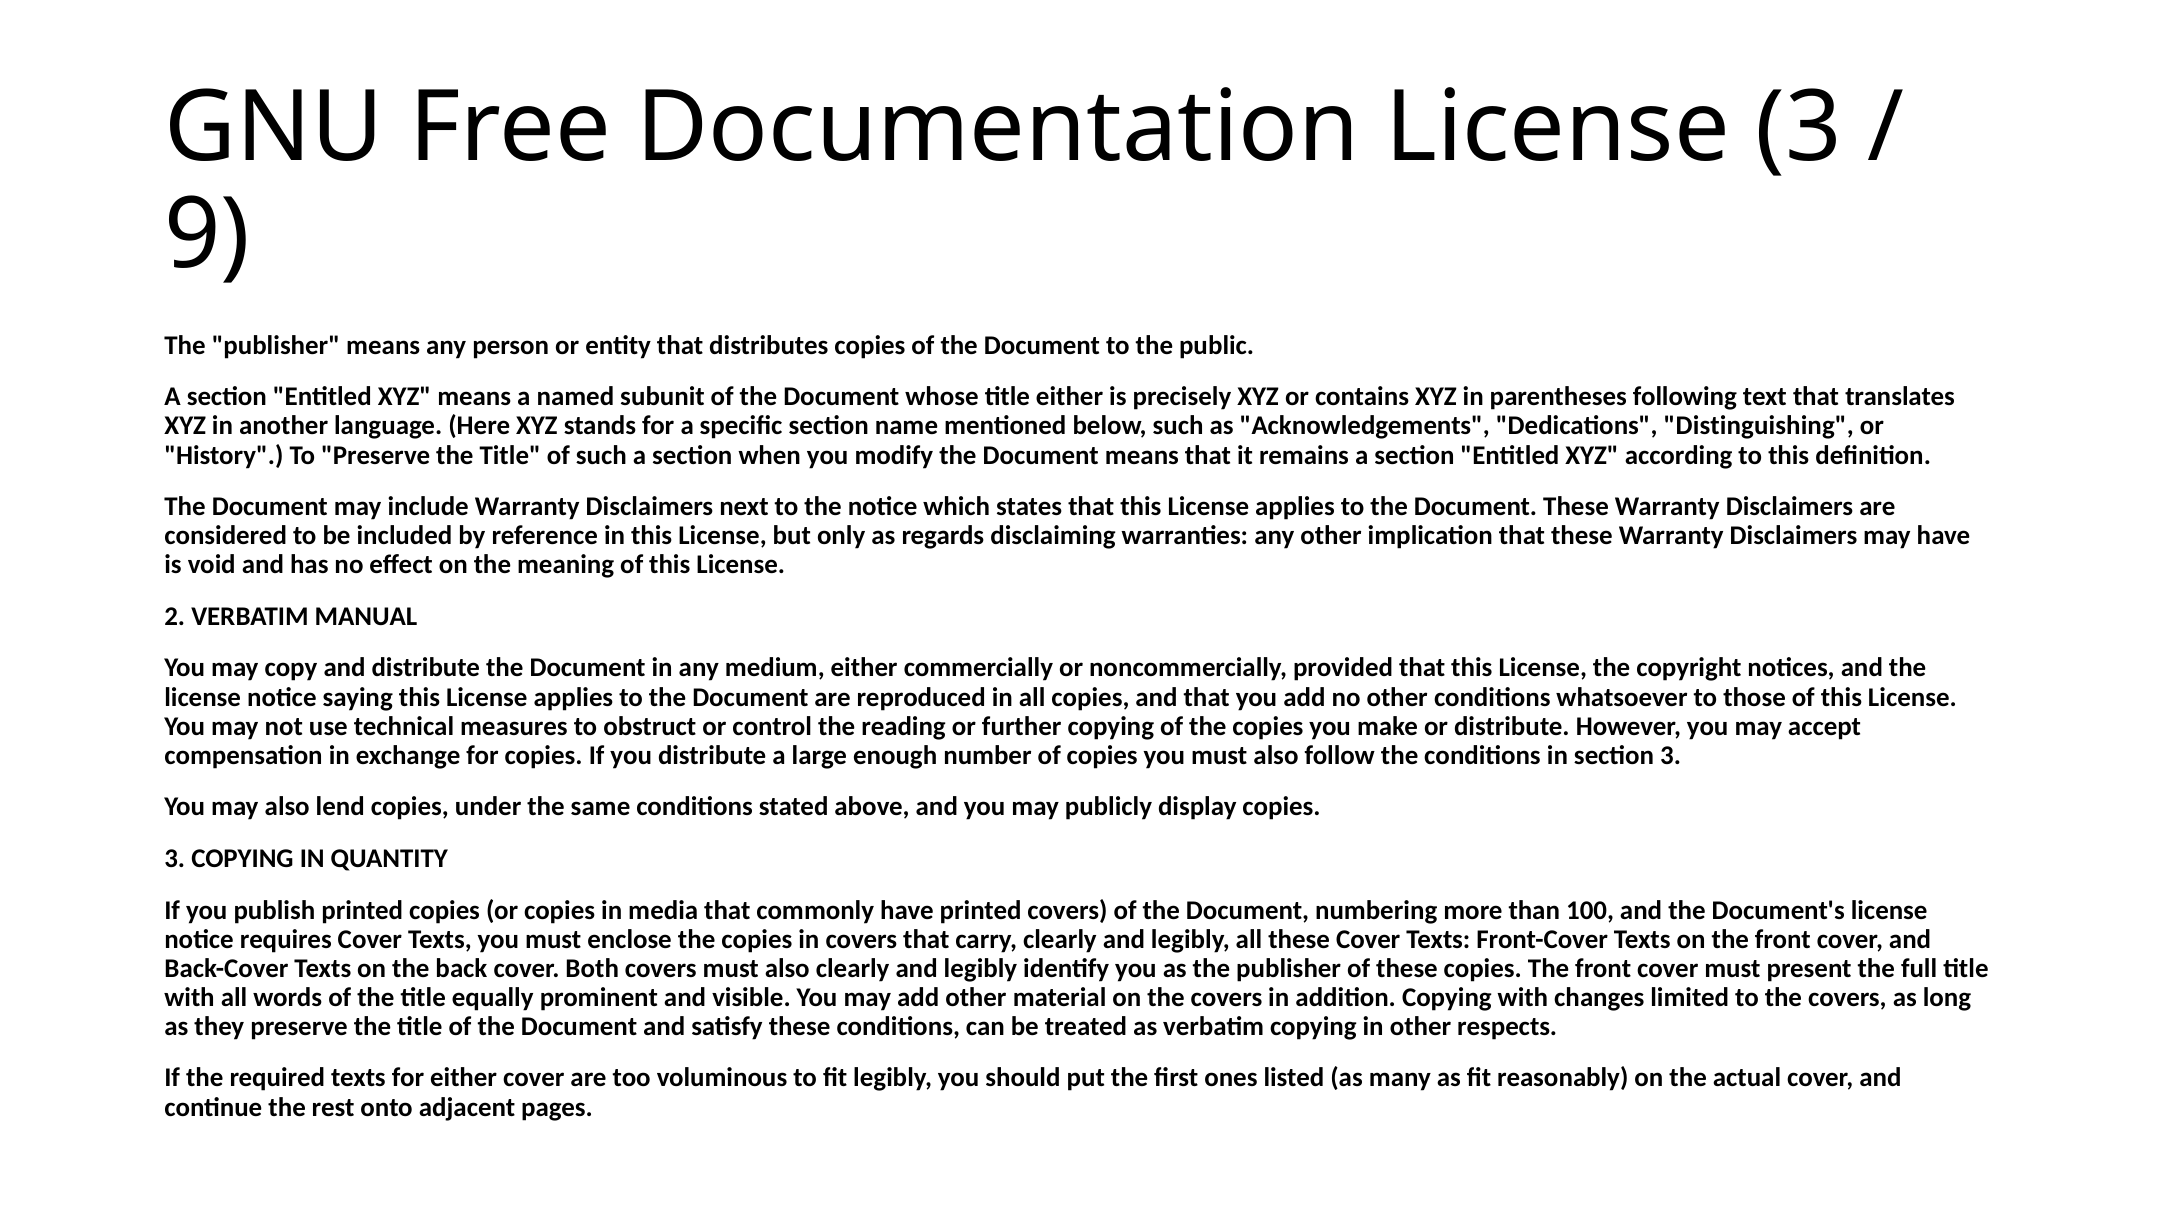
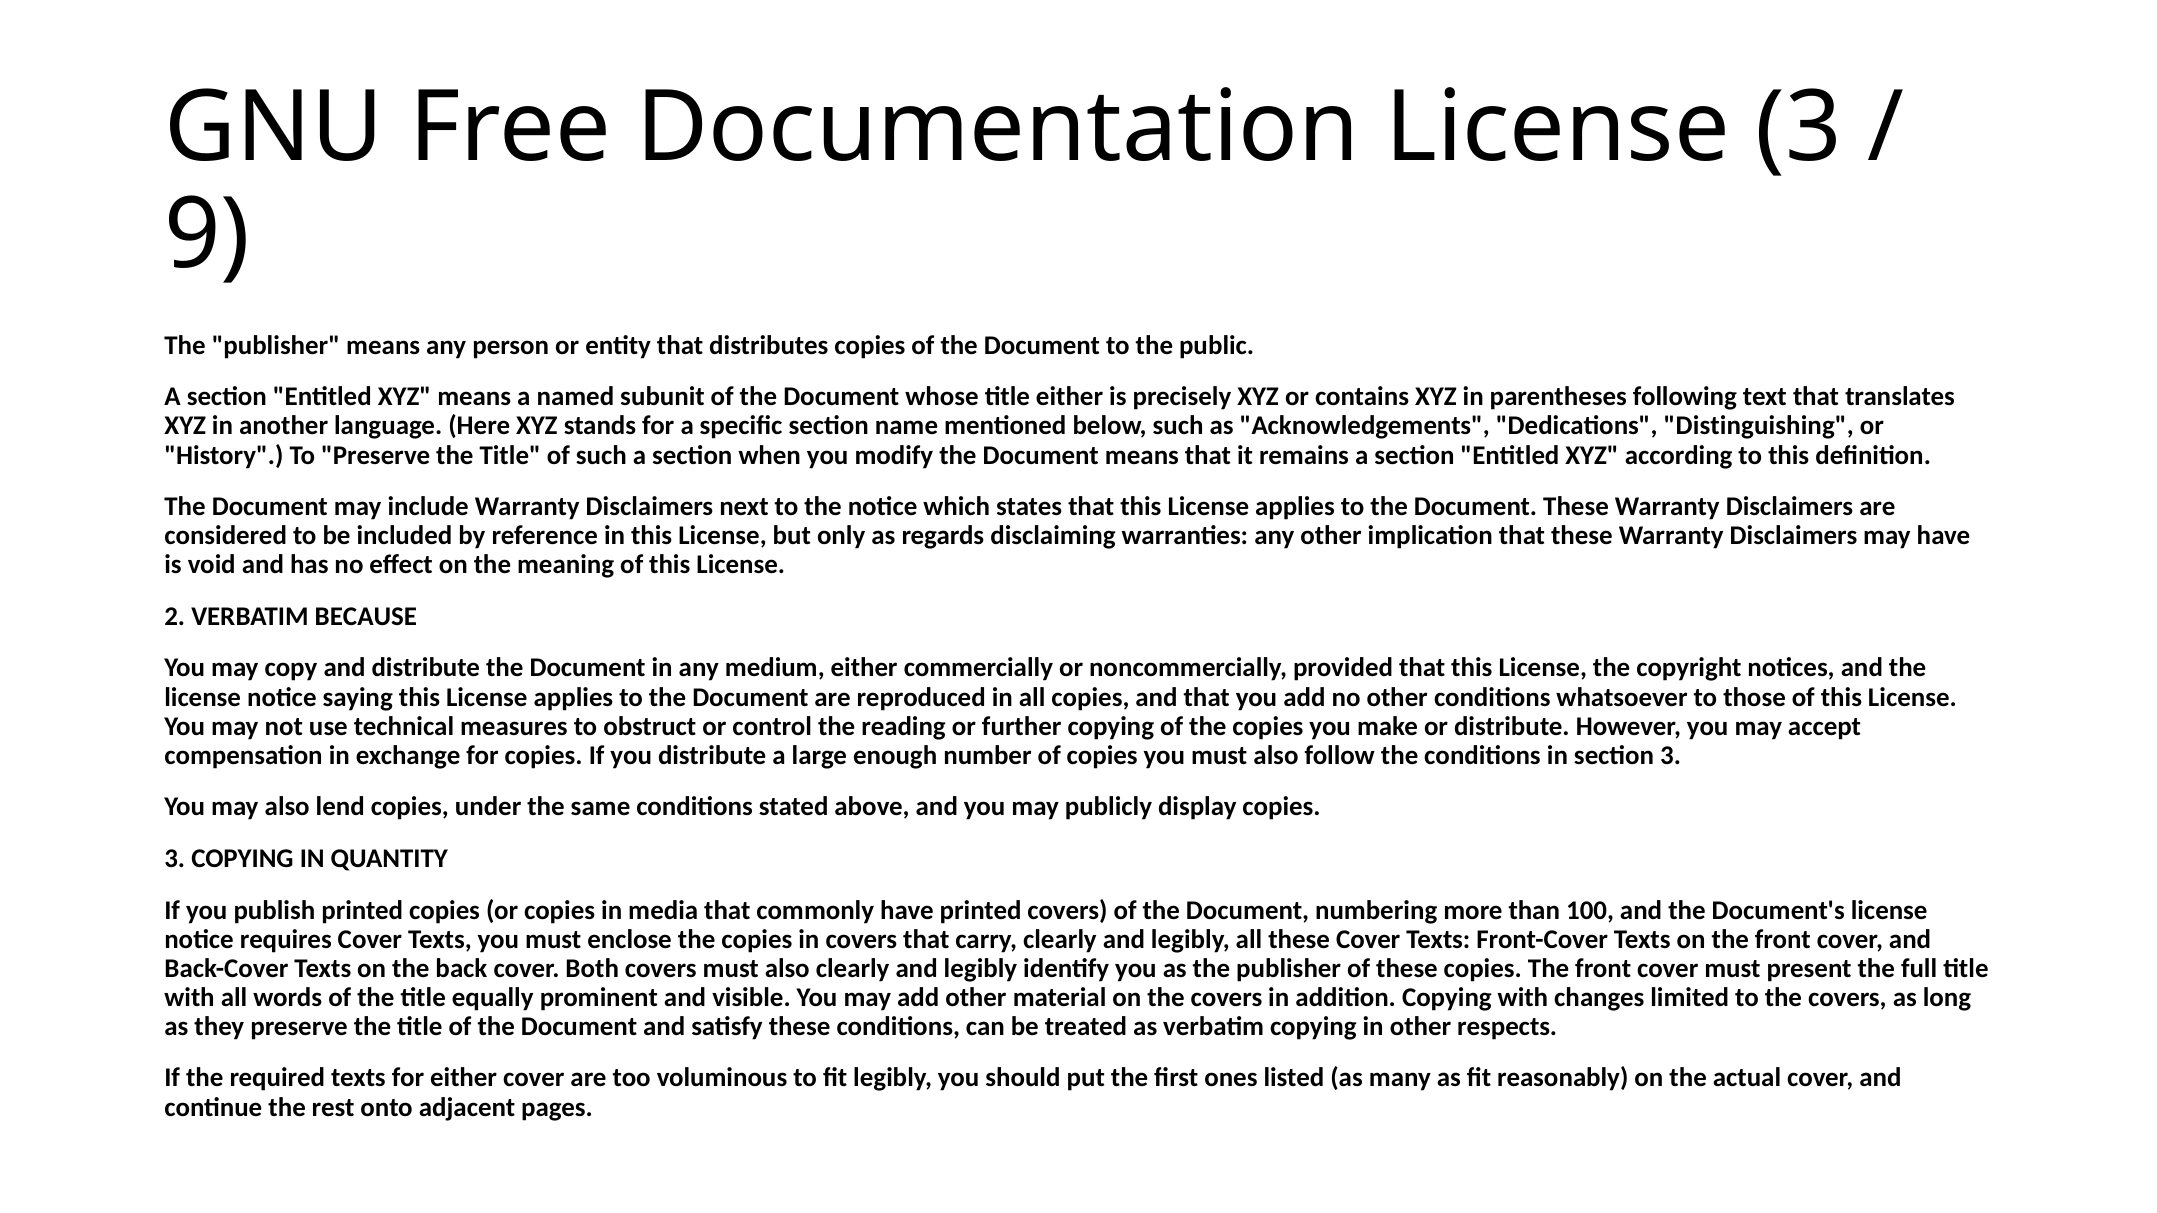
MANUAL: MANUAL -> BECAUSE
